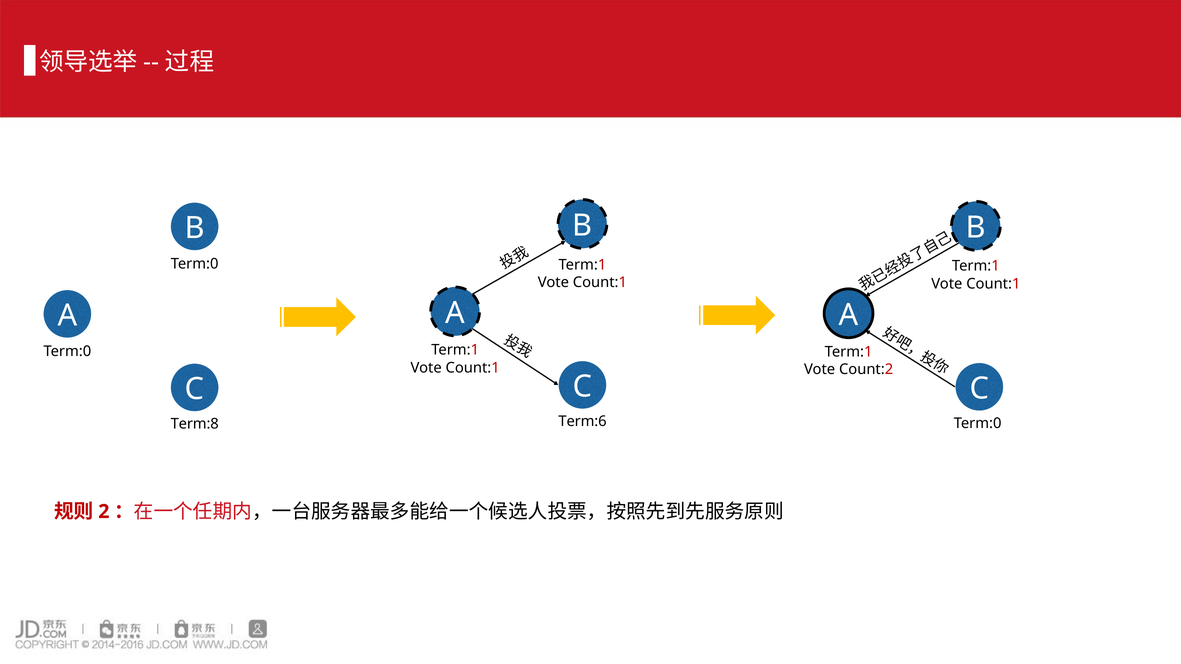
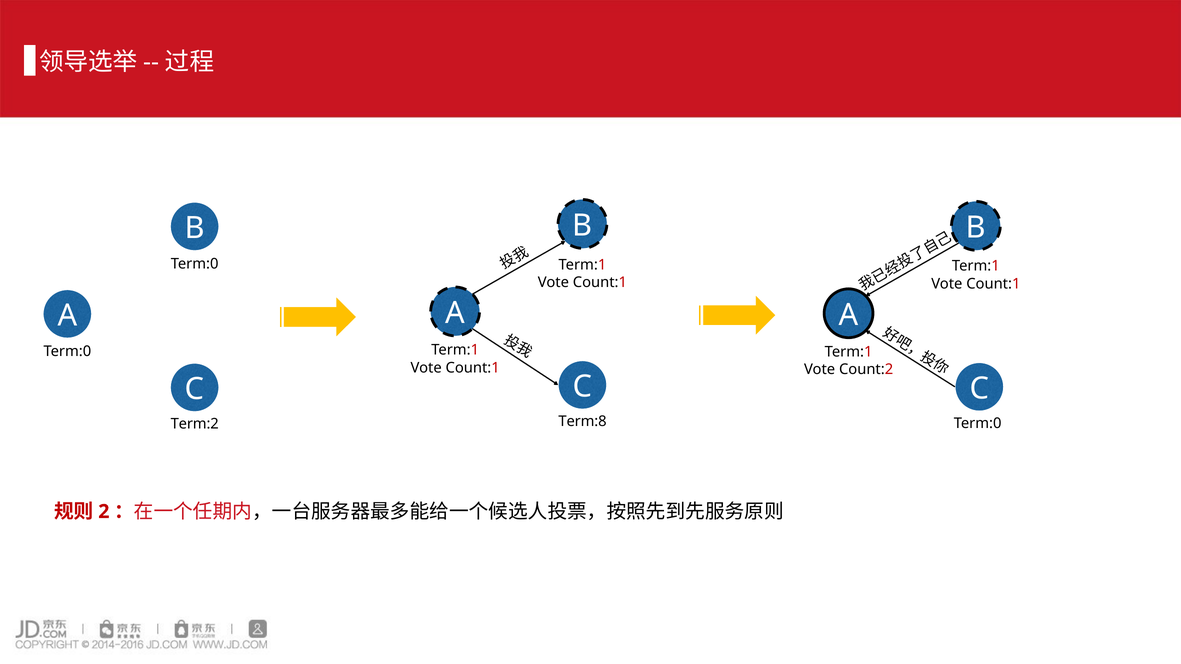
Term:6: Term:6 -> Term:8
Term:8: Term:8 -> Term:2
